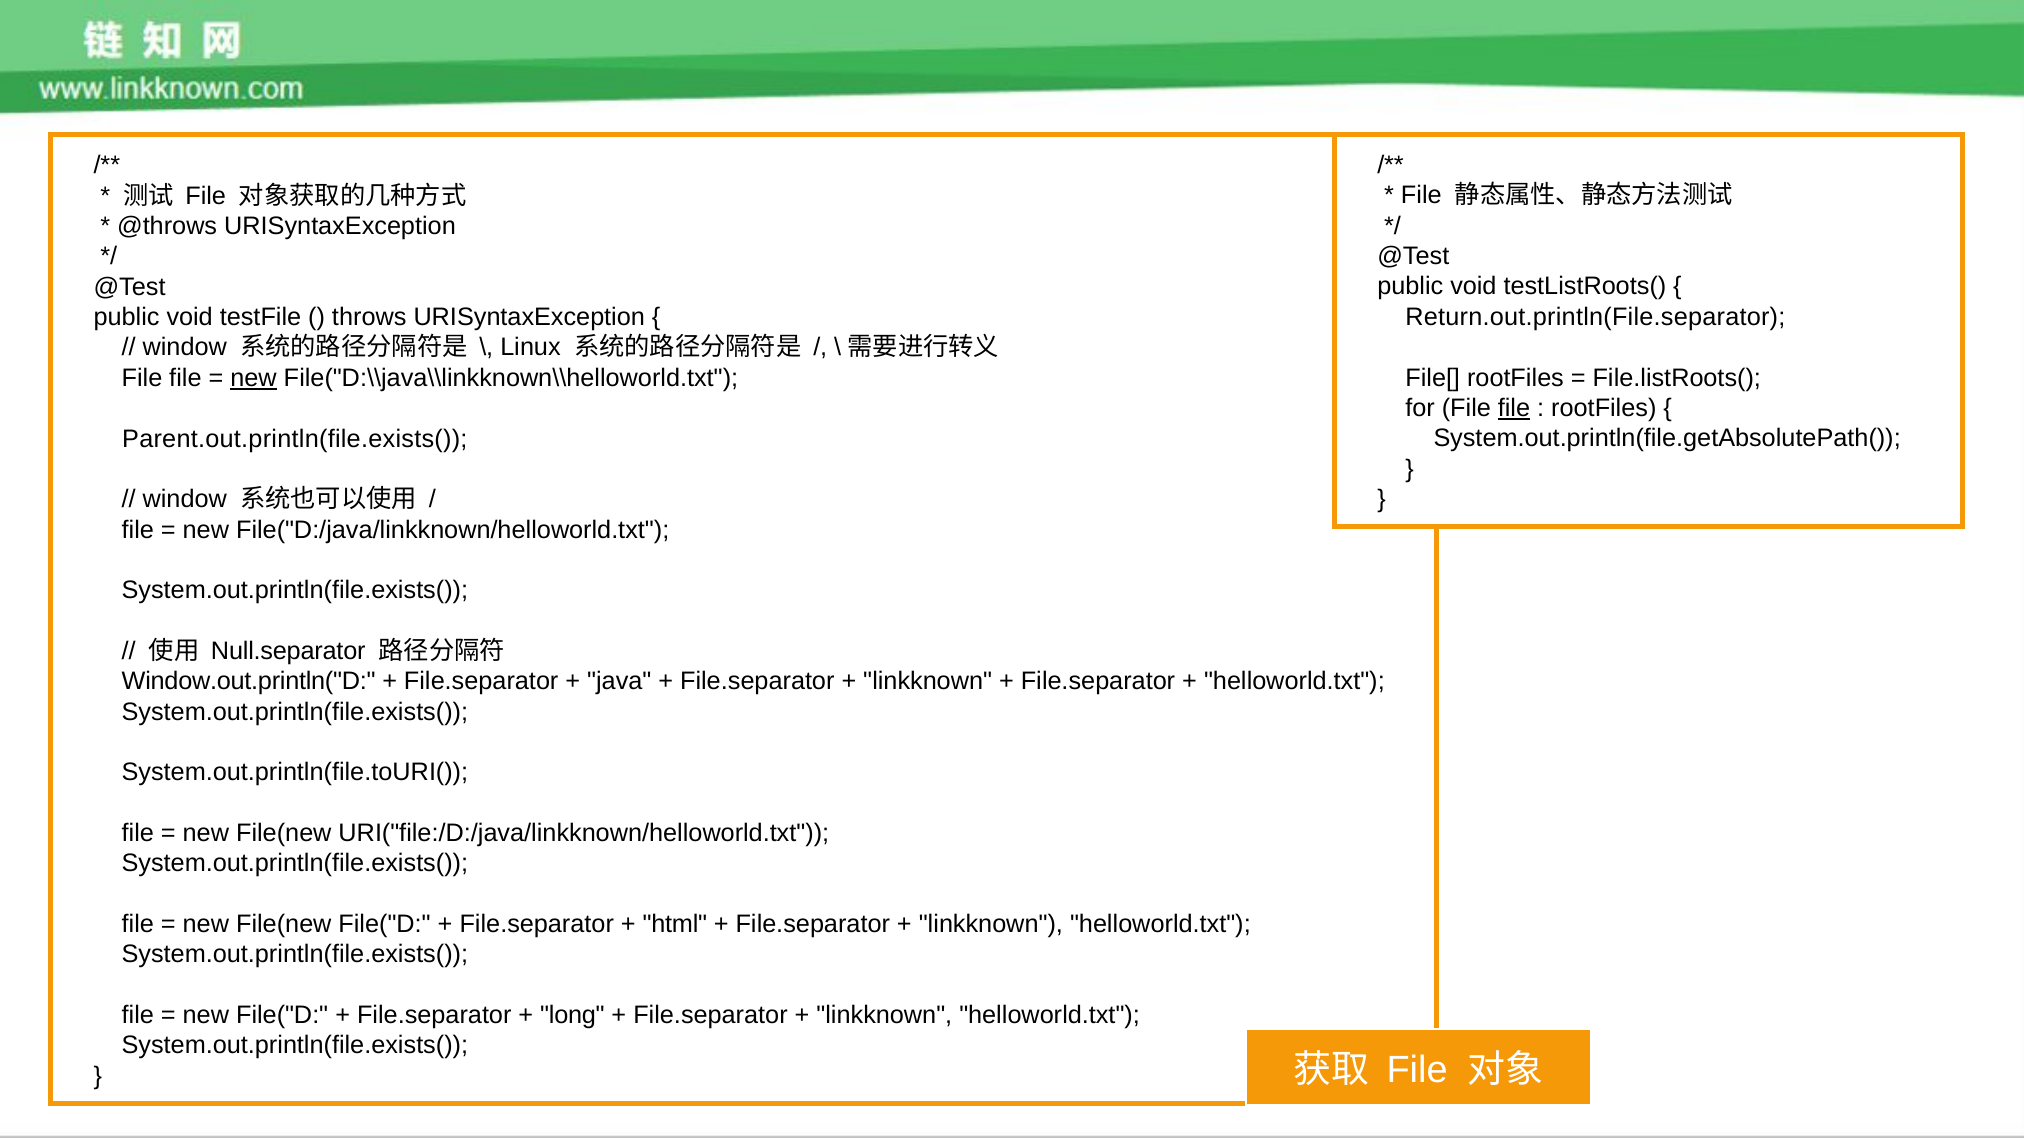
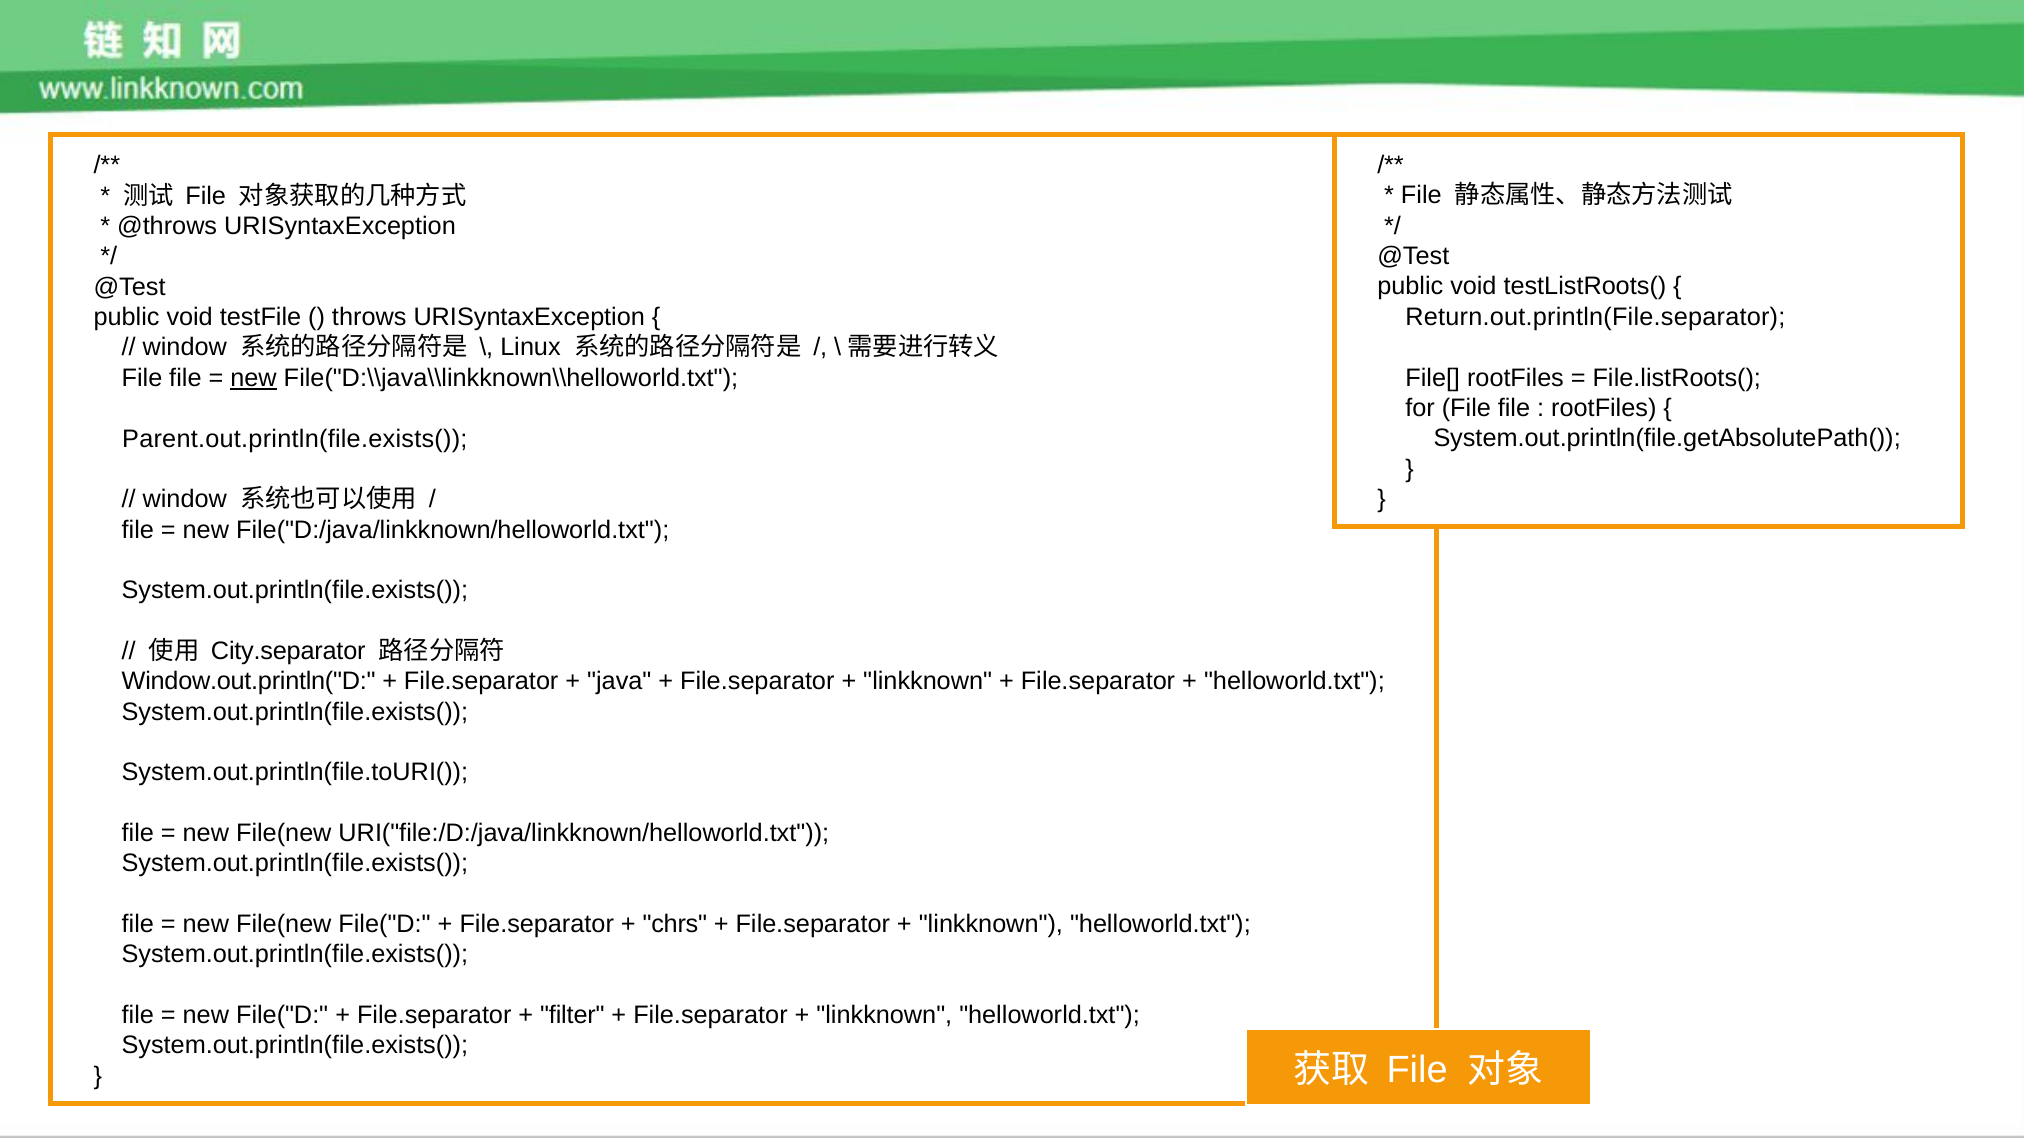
file at (1514, 408) underline: present -> none
Null.separator: Null.separator -> City.separator
html: html -> chrs
long: long -> filter
